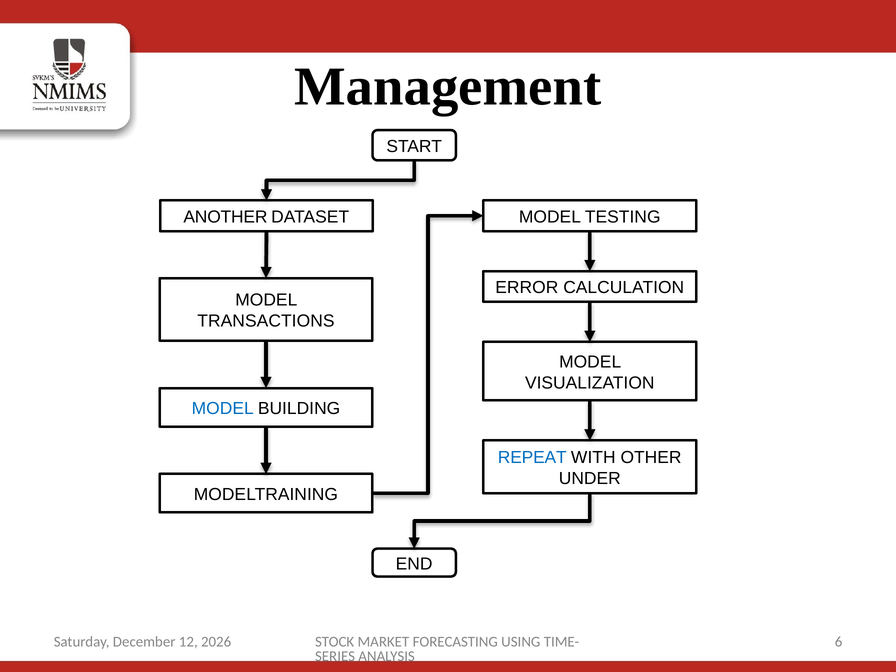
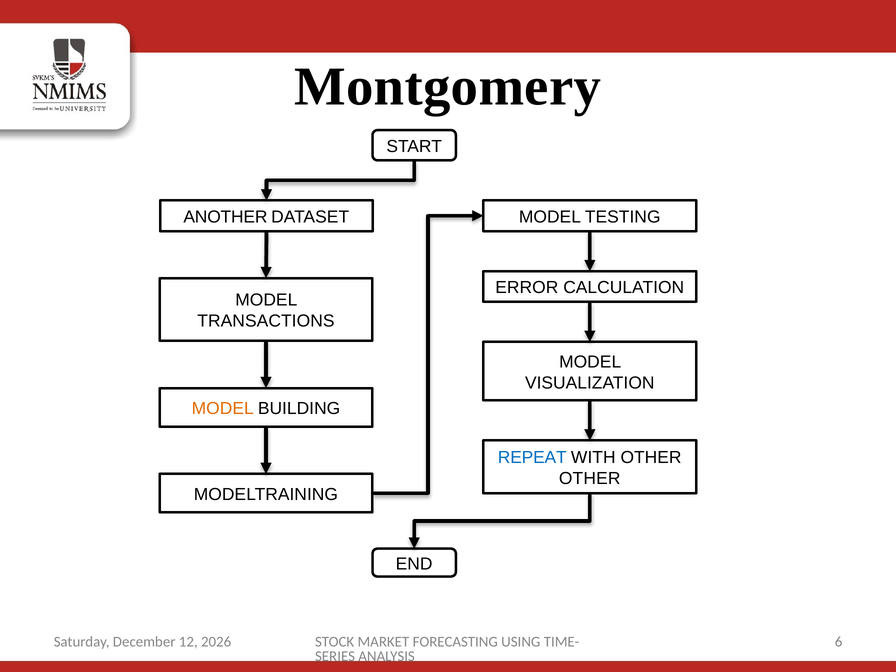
Management: Management -> Montgomery
MODEL at (223, 409) colour: blue -> orange
UNDER at (590, 479): UNDER -> OTHER
